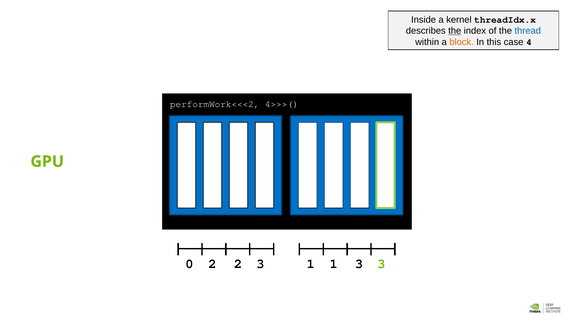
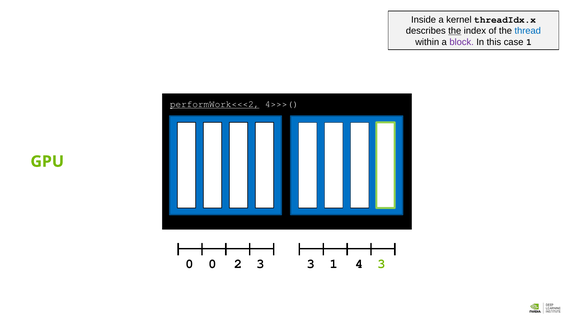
block colour: orange -> purple
case 4: 4 -> 1
performWork<<<2 underline: none -> present
0 2: 2 -> 0
3 1: 1 -> 3
1 3: 3 -> 4
